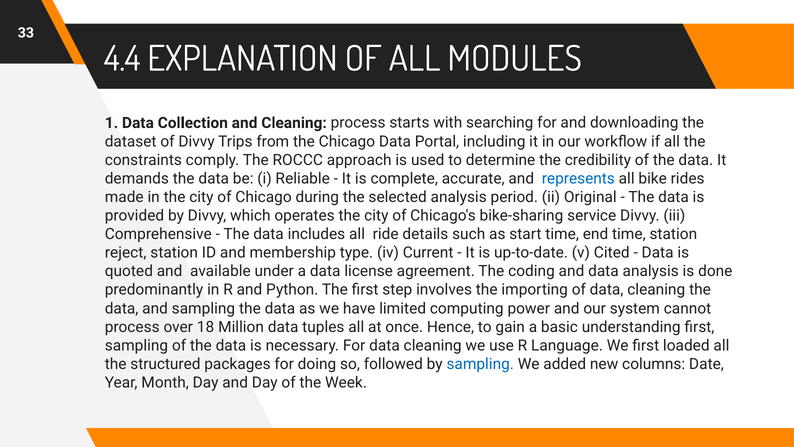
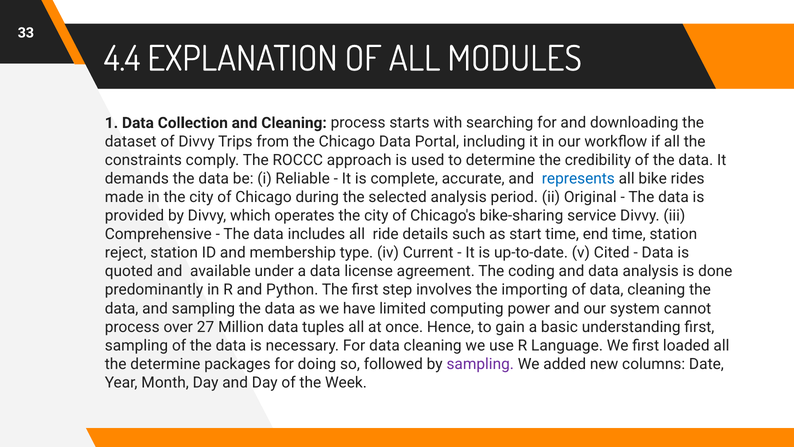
18: 18 -> 27
the structured: structured -> determine
sampling at (480, 364) colour: blue -> purple
